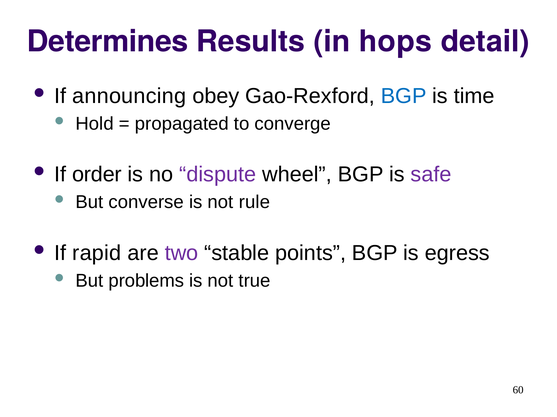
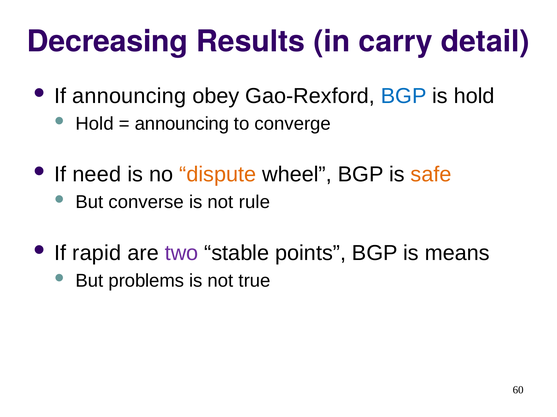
Determines: Determines -> Decreasing
hops: hops -> carry
is time: time -> hold
propagated at (182, 124): propagated -> announcing
order: order -> need
dispute colour: purple -> orange
safe colour: purple -> orange
egress: egress -> means
